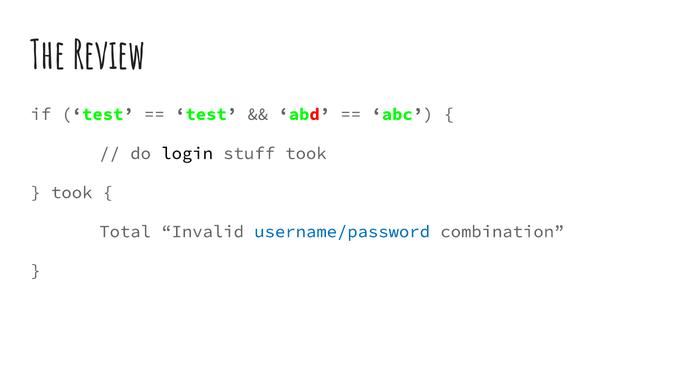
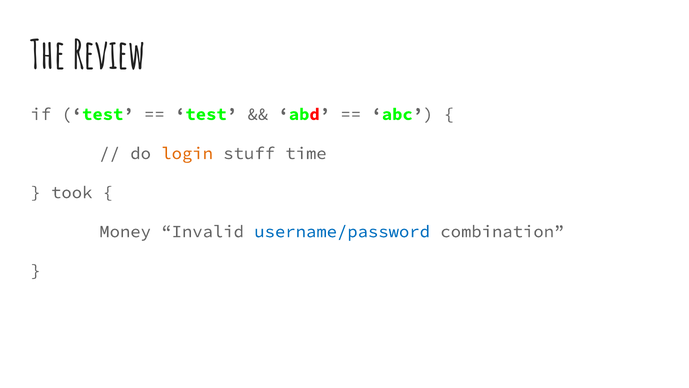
login colour: black -> orange
stuff took: took -> time
Total: Total -> Money
